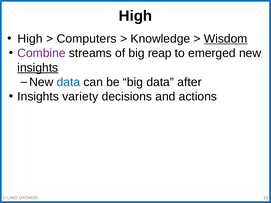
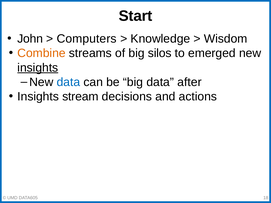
High at (135, 16): High -> Start
High at (30, 39): High -> John
Wisdom underline: present -> none
Combine colour: purple -> orange
reap: reap -> silos
variety: variety -> stream
